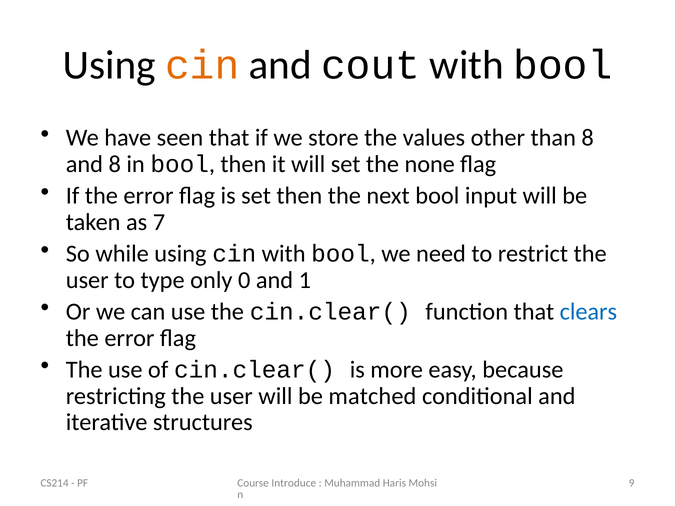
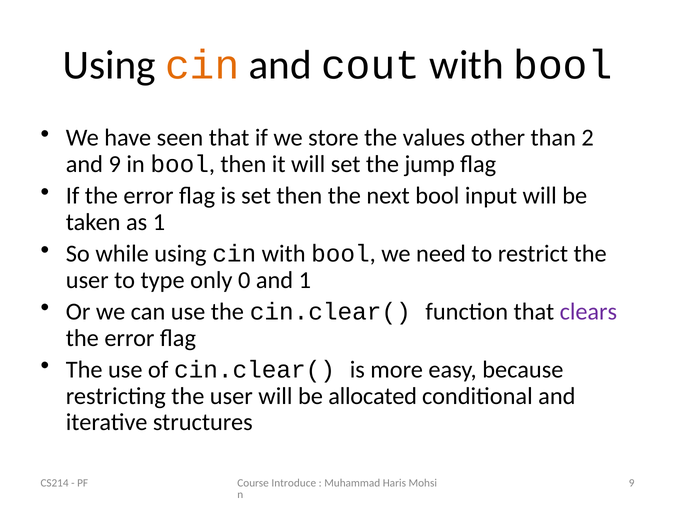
than 8: 8 -> 2
and 8: 8 -> 9
none: none -> jump
as 7: 7 -> 1
clears colour: blue -> purple
matched: matched -> allocated
